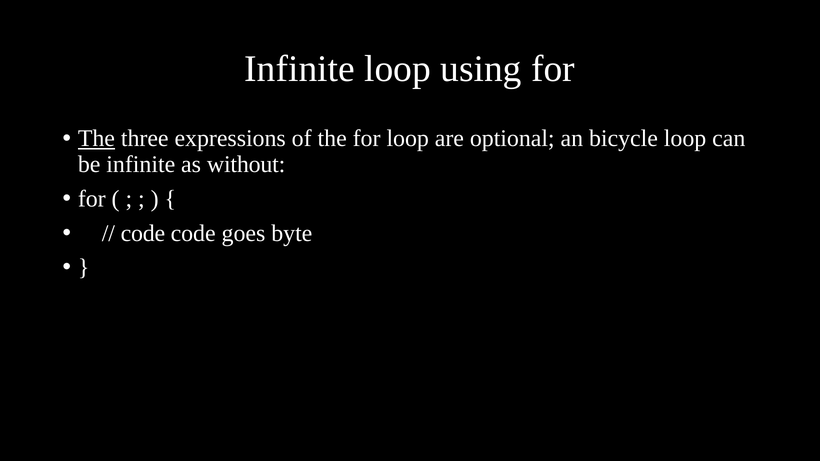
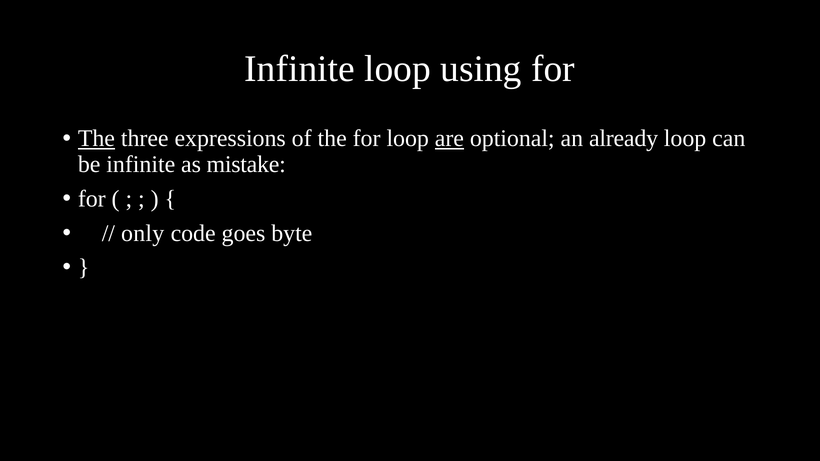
are underline: none -> present
bicycle: bicycle -> already
without: without -> mistake
code at (143, 233): code -> only
